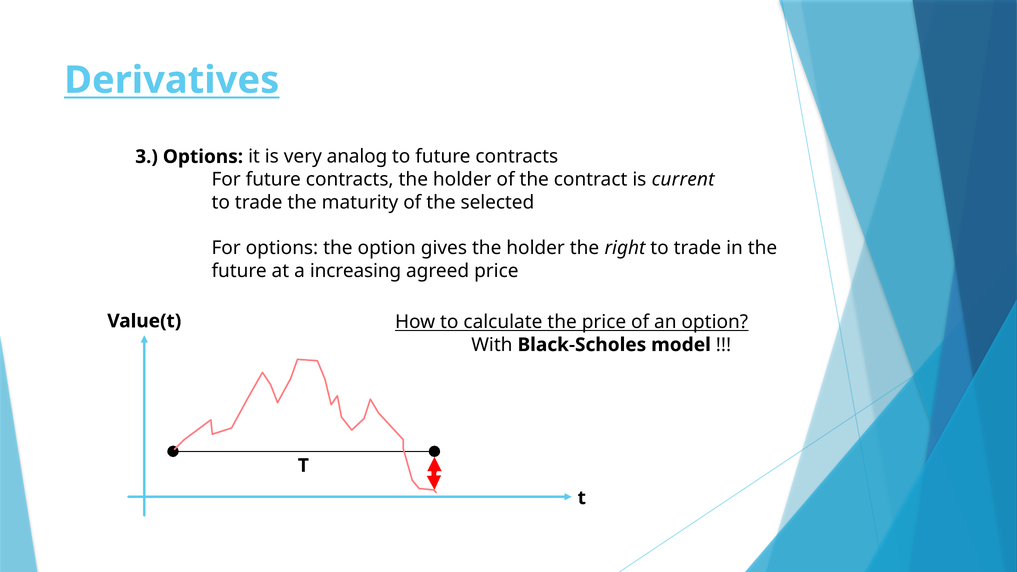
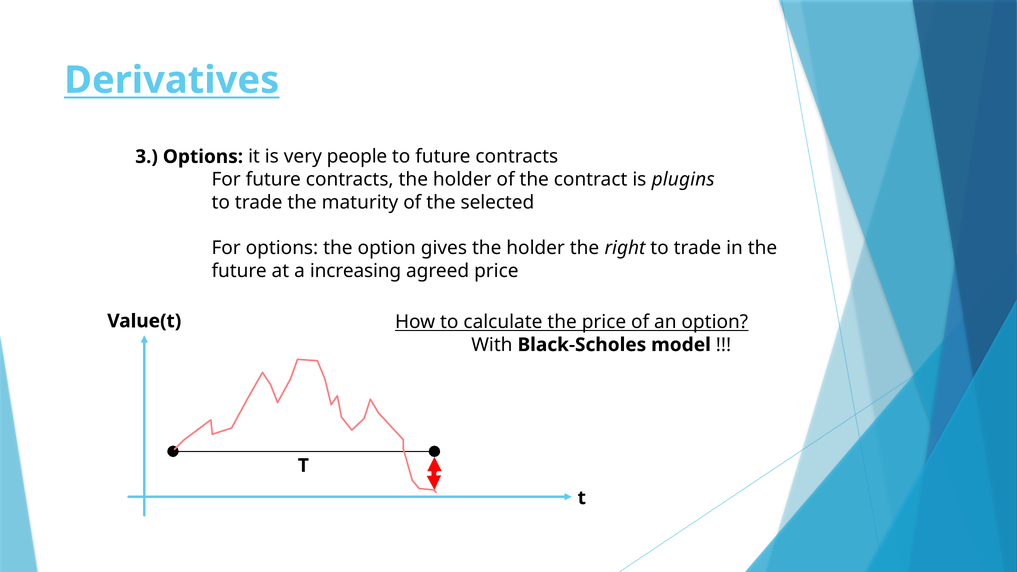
analog: analog -> people
current: current -> plugins
